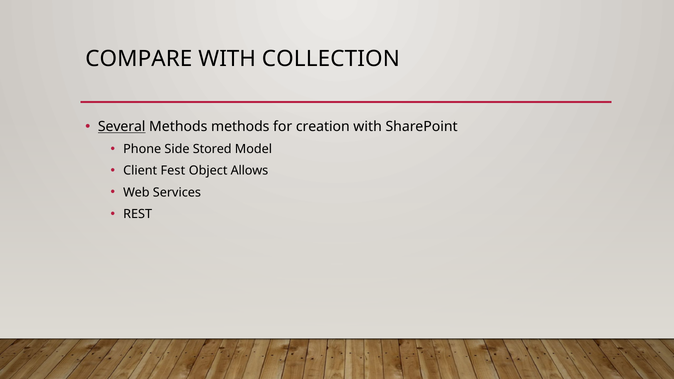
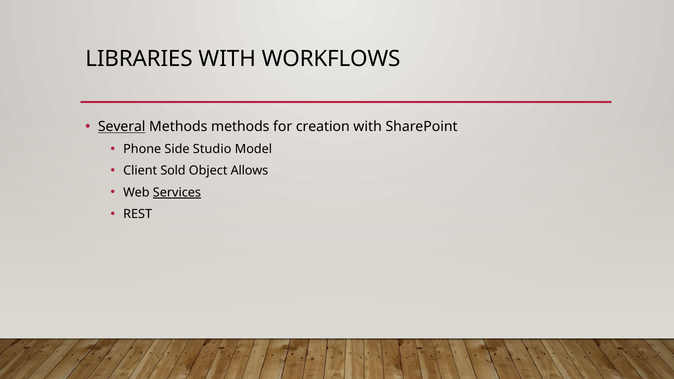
COMPARE: COMPARE -> LIBRARIES
COLLECTION: COLLECTION -> WORKFLOWS
Stored: Stored -> Studio
Fest: Fest -> Sold
Services underline: none -> present
